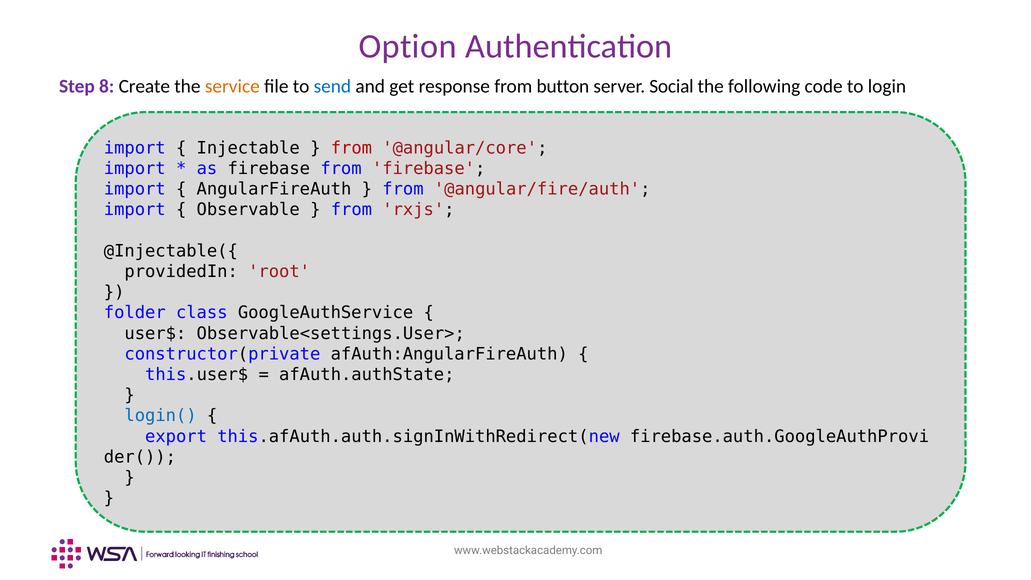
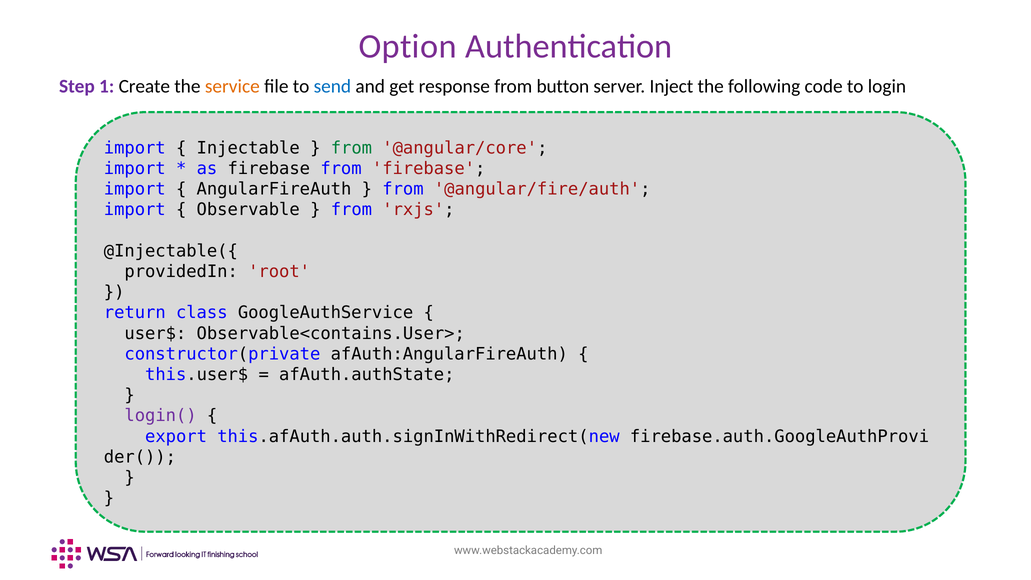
8: 8 -> 1
Social: Social -> Inject
from at (351, 148) colour: red -> green
folder: folder -> return
Observable<settings.User>: Observable<settings.User> -> Observable<contains.User>
login( colour: blue -> purple
